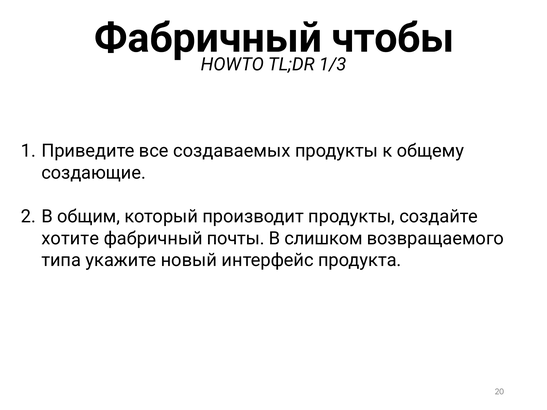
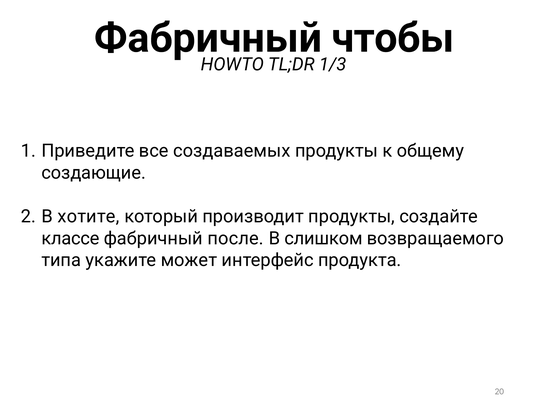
общим: общим -> хотите
хотите: хотите -> классе
почты: почты -> после
новый: новый -> может
